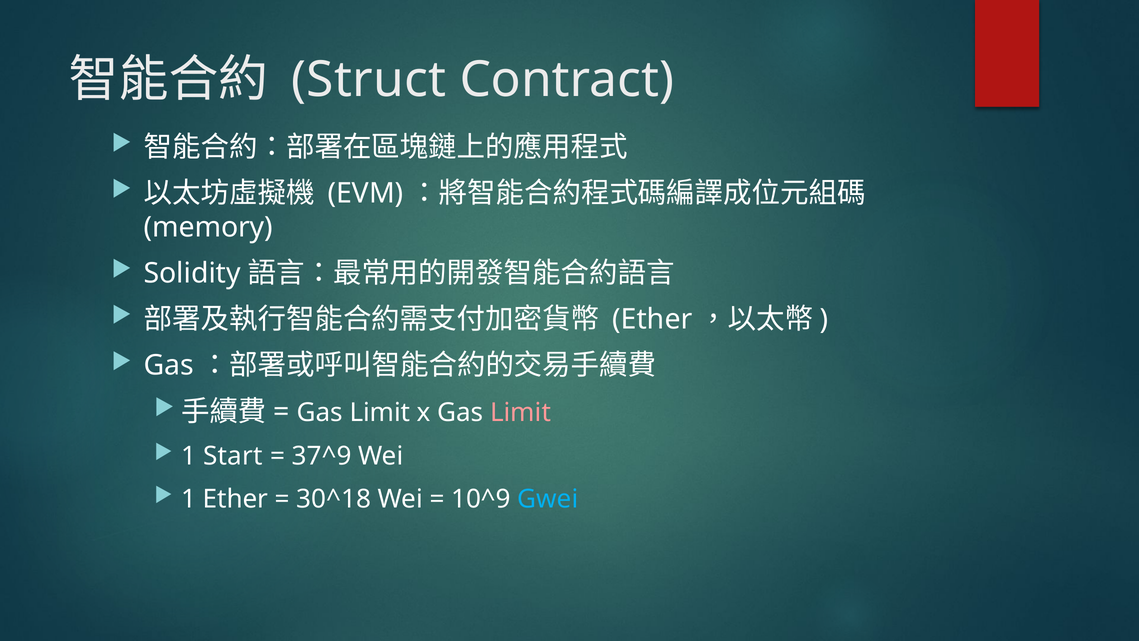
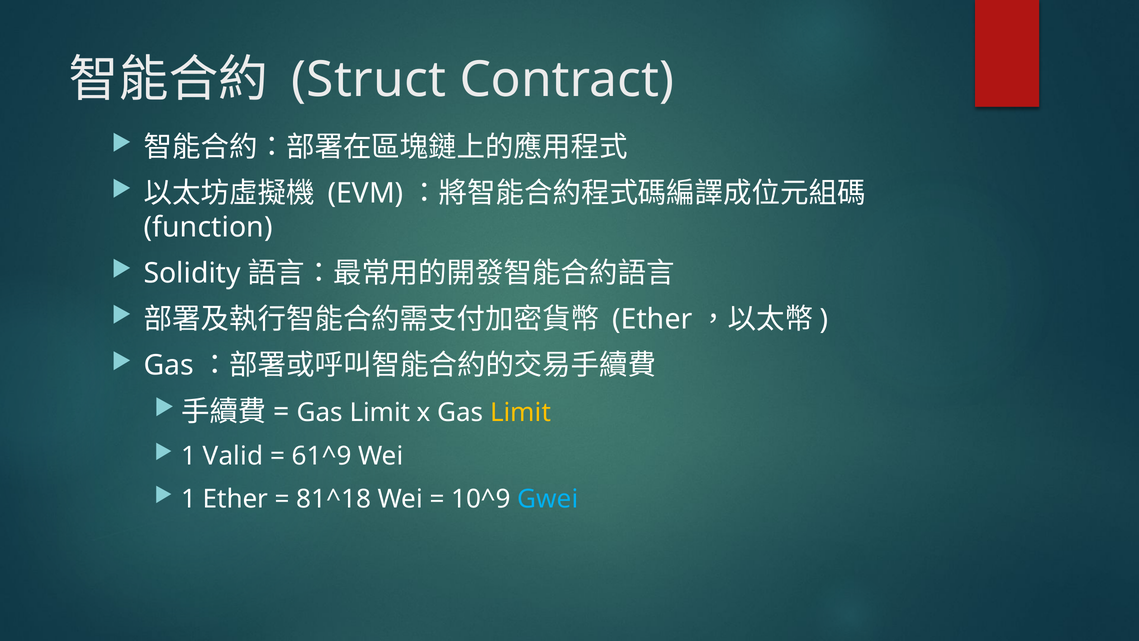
memory: memory -> function
Limit at (521, 412) colour: pink -> yellow
Start: Start -> Valid
37^9: 37^9 -> 61^9
30^18: 30^18 -> 81^18
